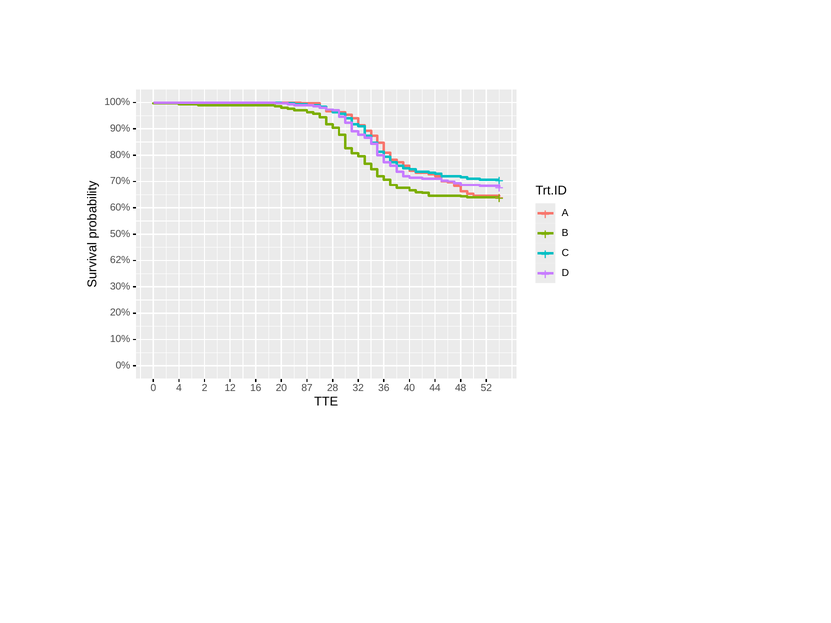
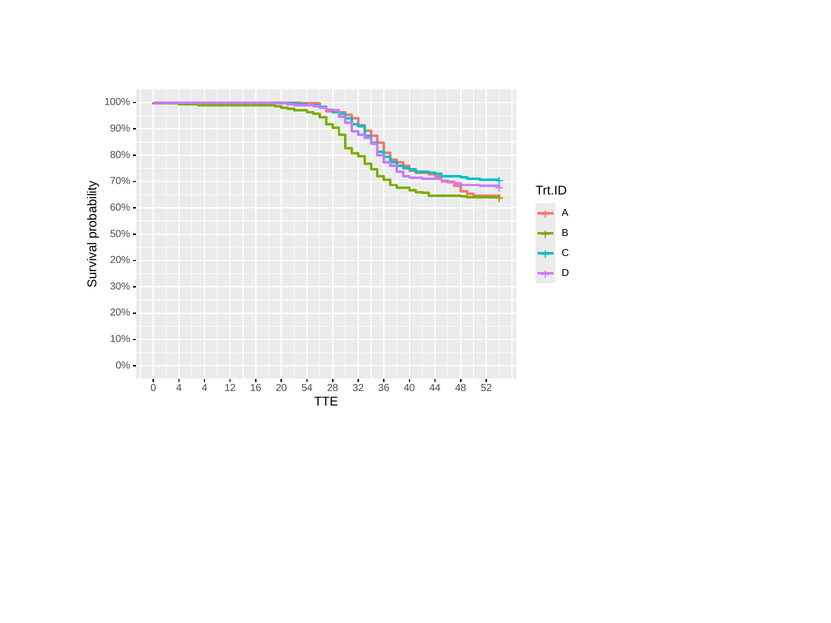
62% at (120, 260): 62% -> 20%
4 2: 2 -> 4
87: 87 -> 54
